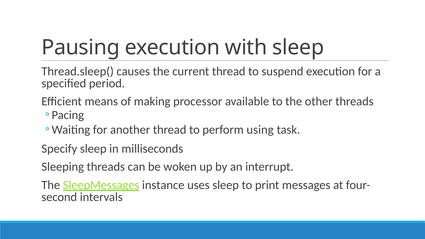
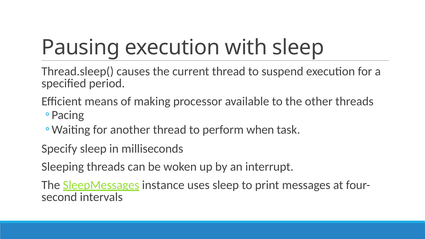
using: using -> when
